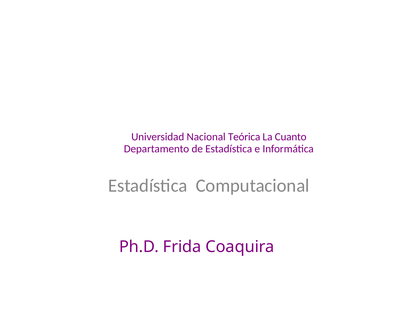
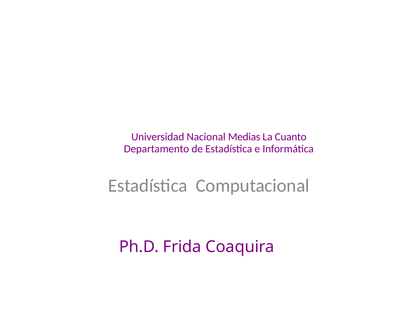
Teórica: Teórica -> Medias
